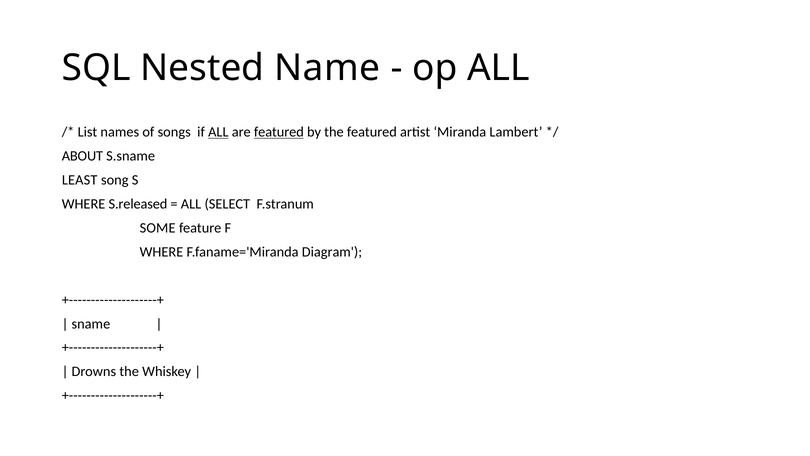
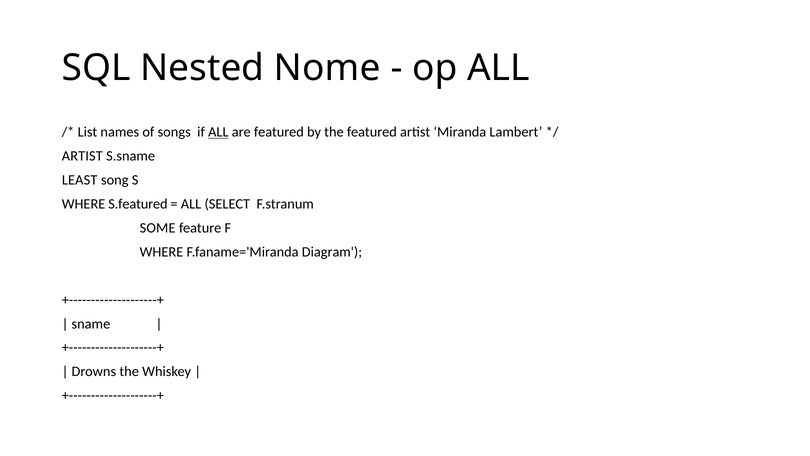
Name: Name -> Nome
featured at (279, 132) underline: present -> none
ABOUT at (82, 156): ABOUT -> ARTIST
S.released: S.released -> S.featured
